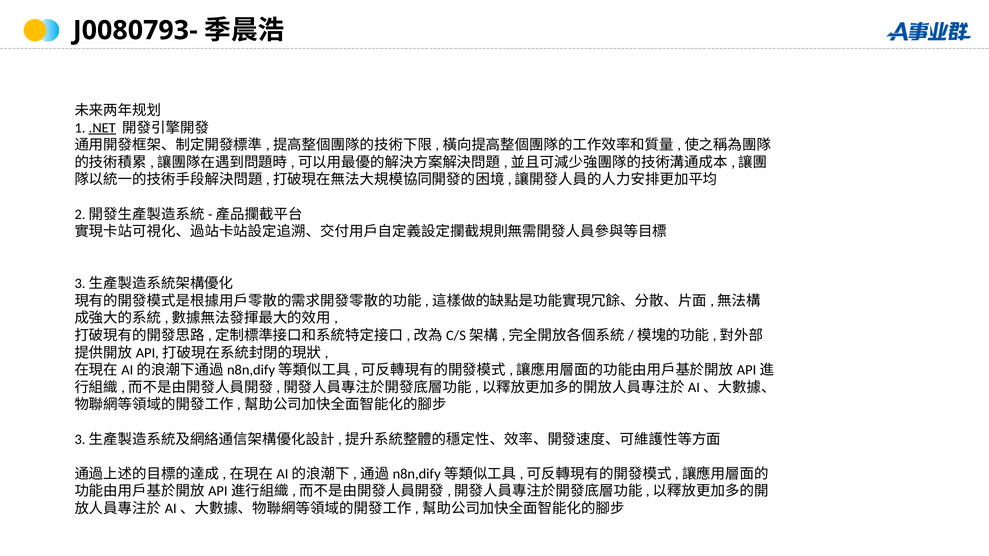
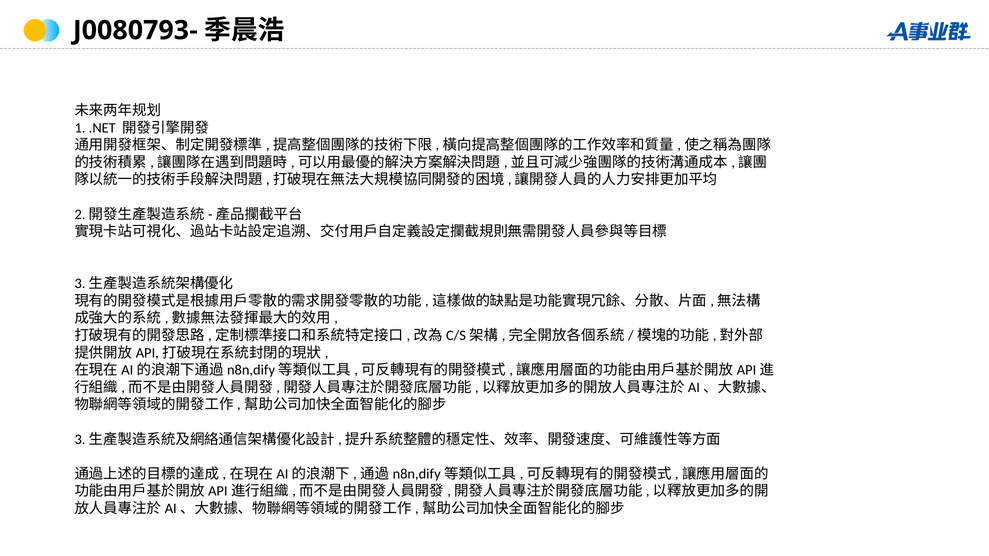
.NET underline: present -> none
